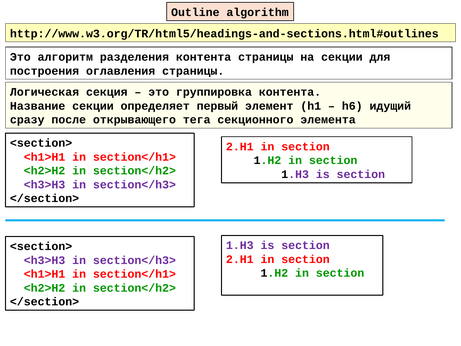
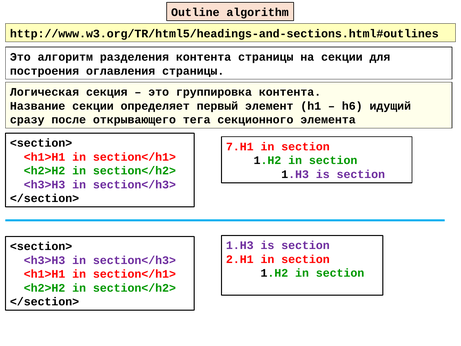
2.H1 at (240, 147): 2.H1 -> 7.H1
